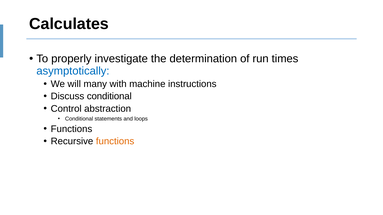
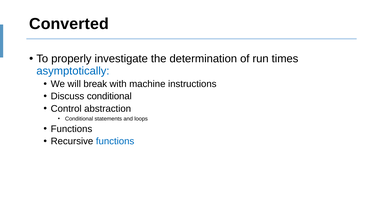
Calculates: Calculates -> Converted
many: many -> break
functions at (115, 142) colour: orange -> blue
